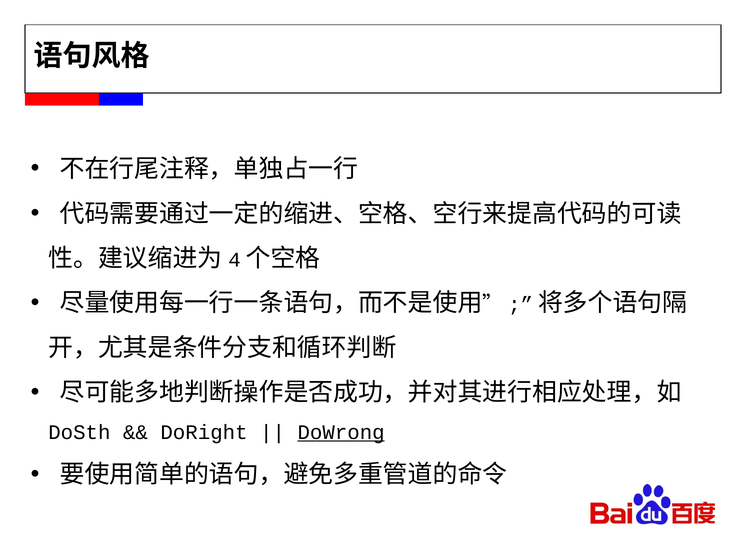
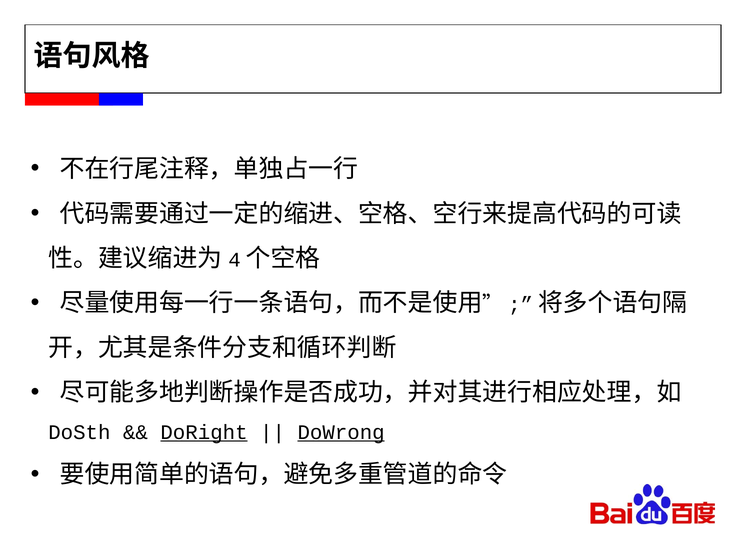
DoRight underline: none -> present
